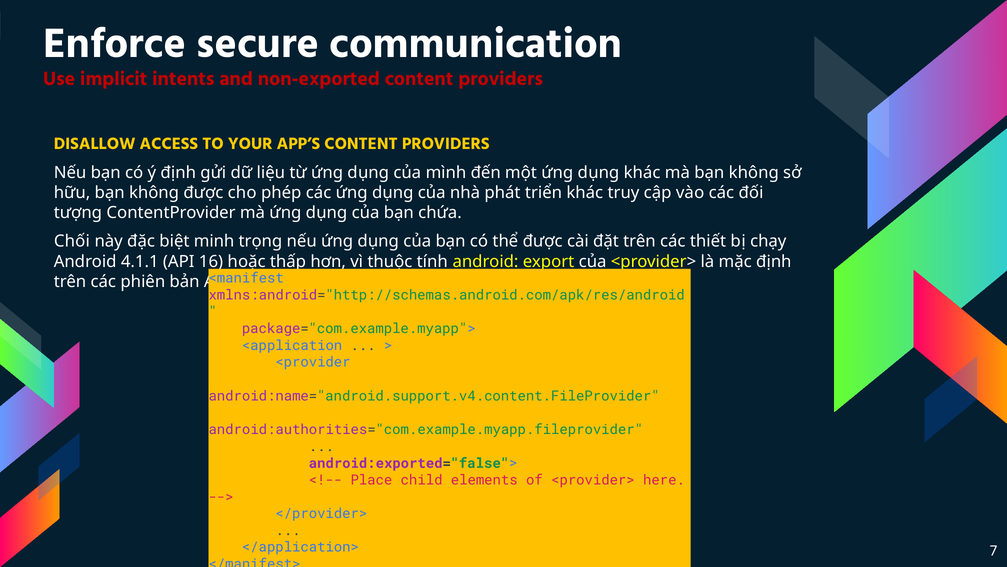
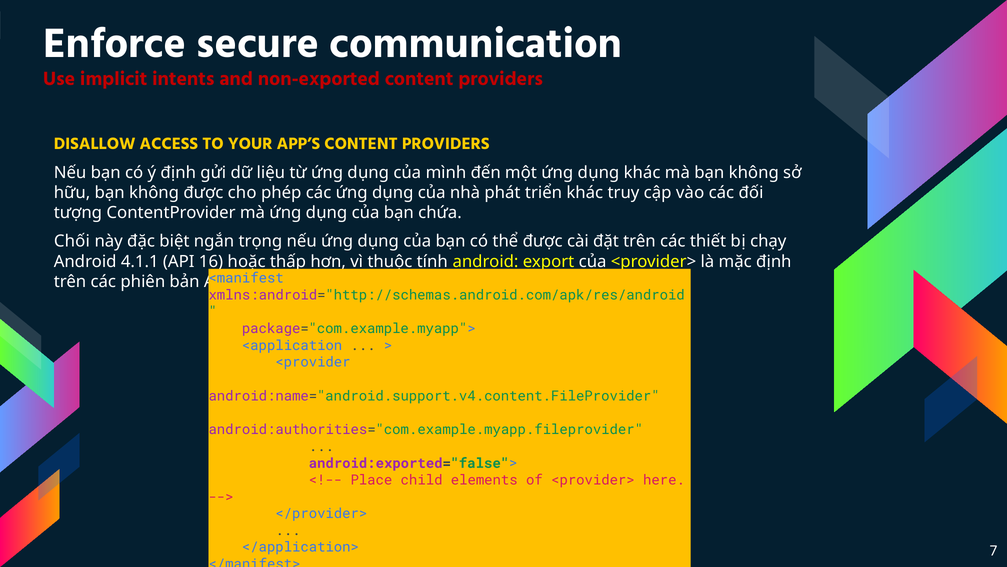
minh: minh -> ngắn
